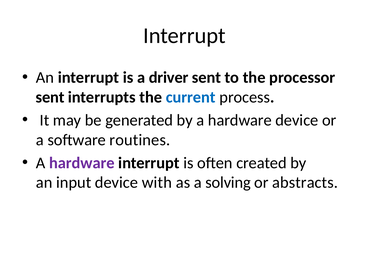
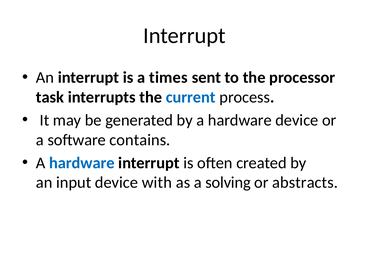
driver: driver -> times
sent at (50, 97): sent -> task
routines: routines -> contains
hardware at (82, 163) colour: purple -> blue
